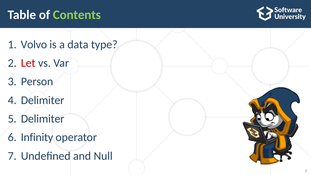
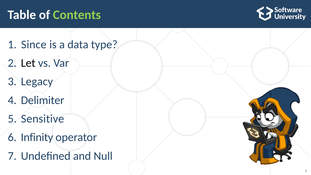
Volvo: Volvo -> Since
Let colour: red -> black
Person: Person -> Legacy
Delimiter at (43, 119): Delimiter -> Sensitive
